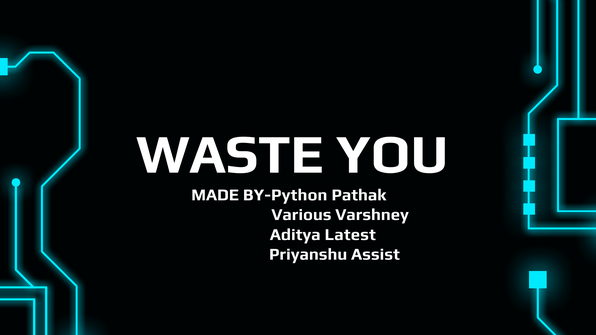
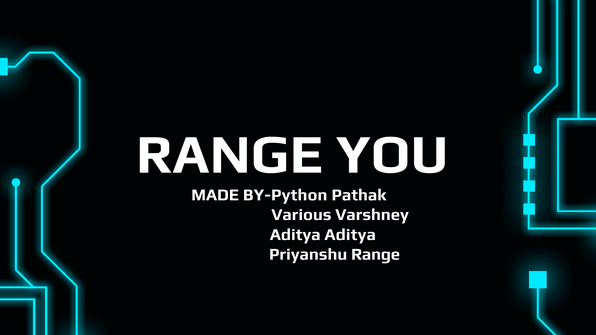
WASTE at (230, 155): WASTE -> RANGE
Aditya Latest: Latest -> Aditya
Priyanshu Assist: Assist -> Range
